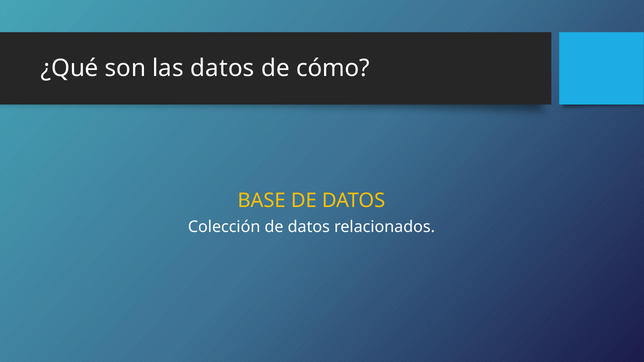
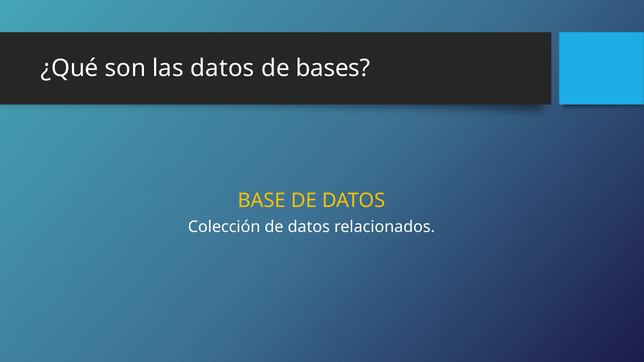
cómo: cómo -> bases
